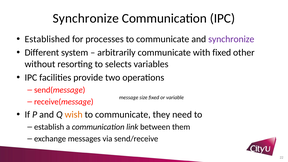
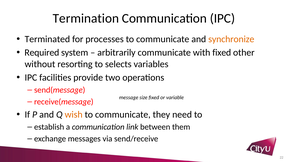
Synchronize at (86, 18): Synchronize -> Termination
Established: Established -> Terminated
synchronize at (231, 39) colour: purple -> orange
Different: Different -> Required
